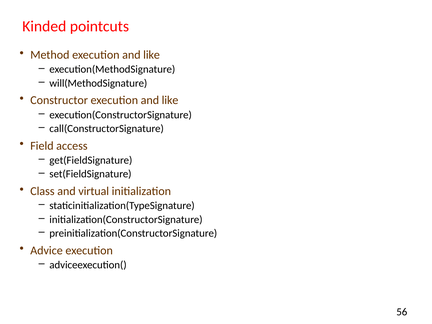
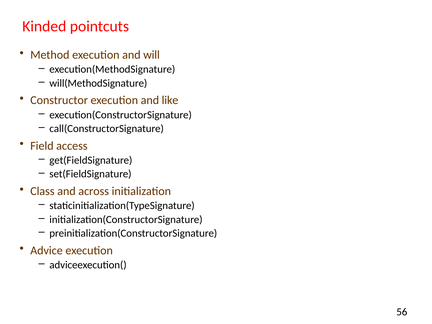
Method execution and like: like -> will
virtual: virtual -> across
